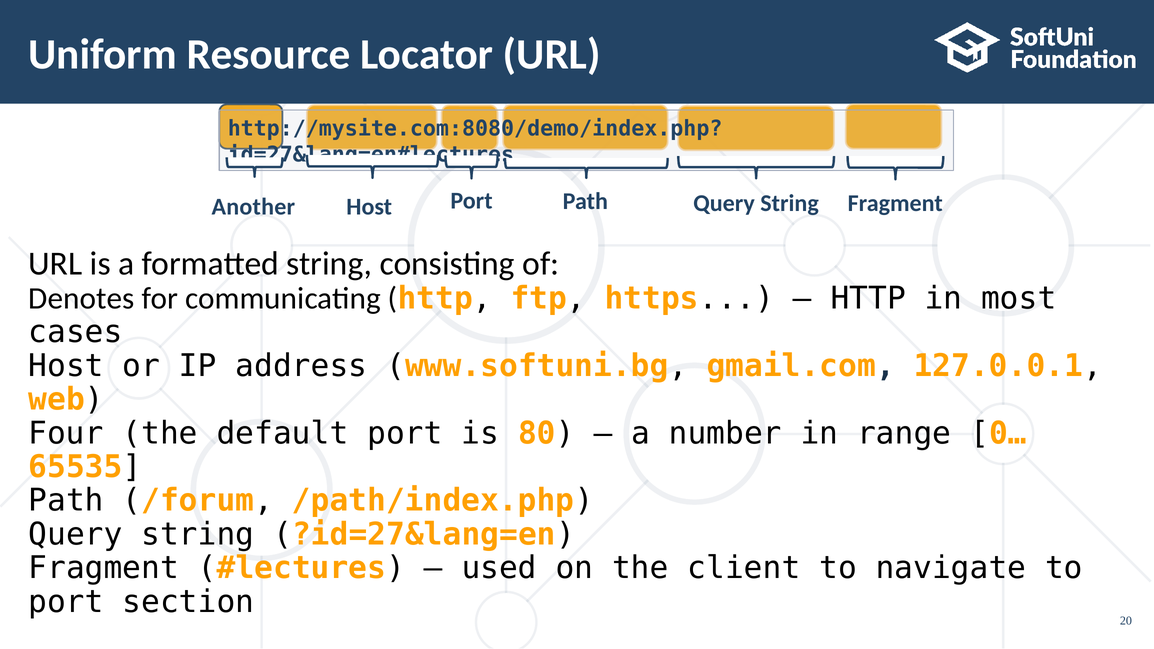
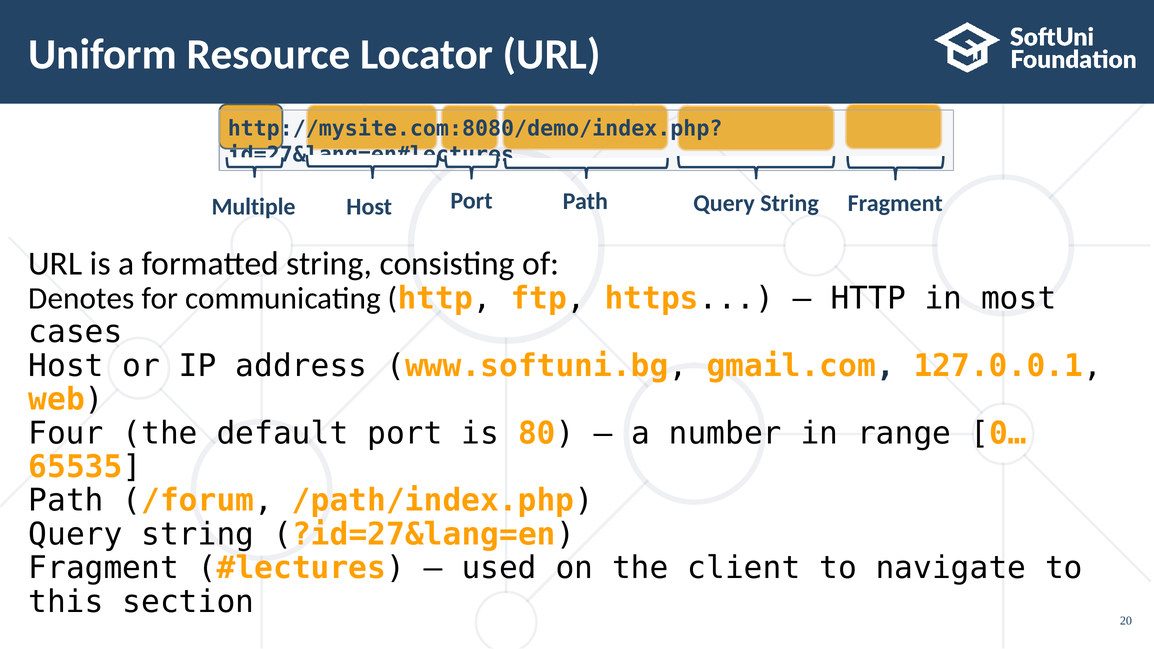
Another: Another -> Multiple
port at (66, 602): port -> this
